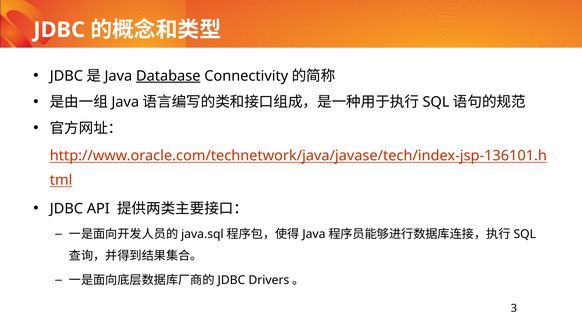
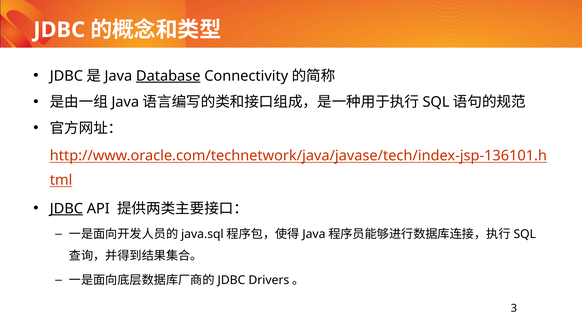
JDBC at (66, 209) underline: none -> present
